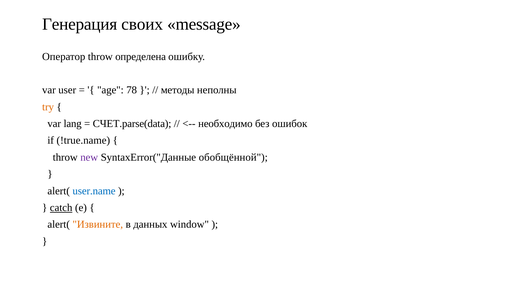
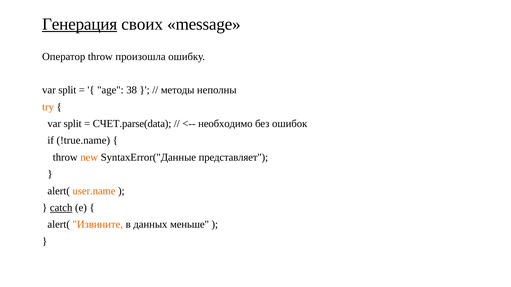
Генерация underline: none -> present
определена: определена -> произошла
user at (67, 90): user -> split
78: 78 -> 38
lang at (73, 124): lang -> split
new colour: purple -> orange
обобщённой: обобщённой -> представляет
user.name colour: blue -> orange
window: window -> меньше
